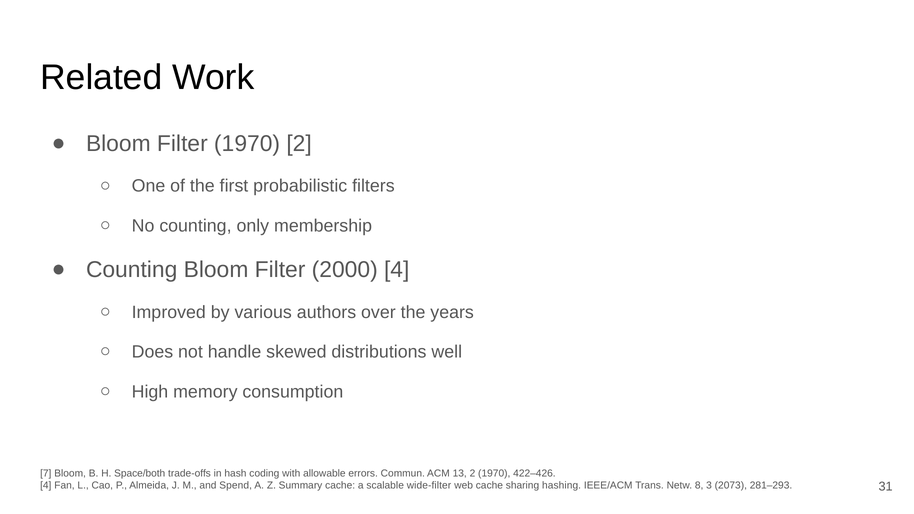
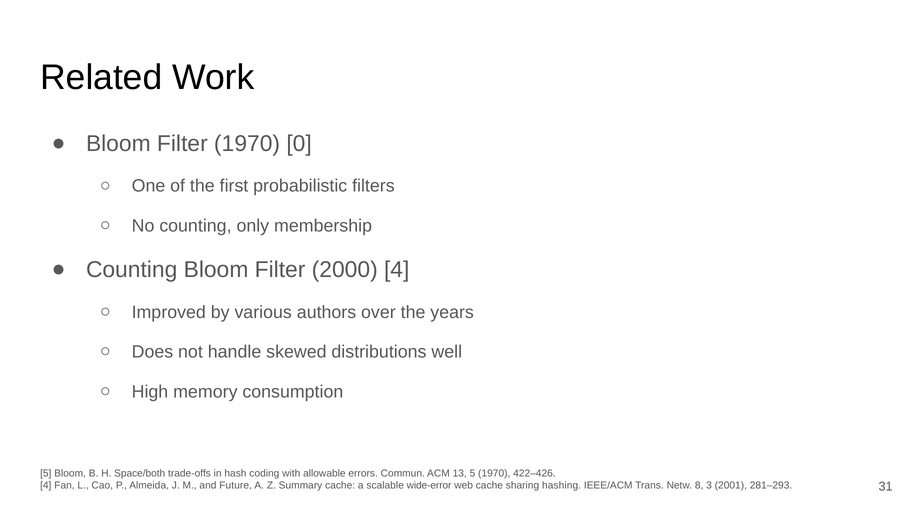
1970 2: 2 -> 0
7 at (46, 473): 7 -> 5
13 2: 2 -> 5
Spend: Spend -> Future
wide-filter: wide-filter -> wide-error
2073: 2073 -> 2001
